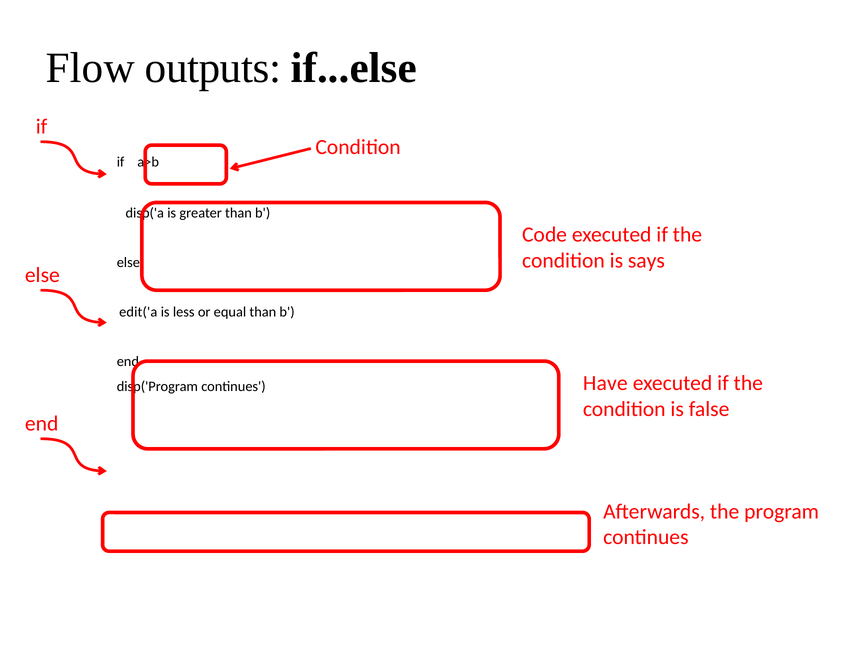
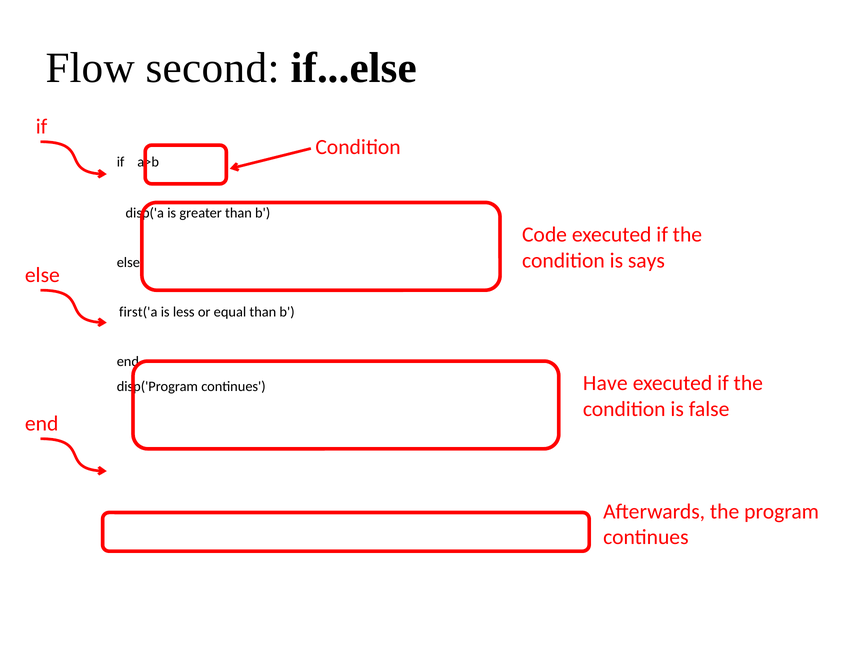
outputs: outputs -> second
edit('a: edit('a -> first('a
